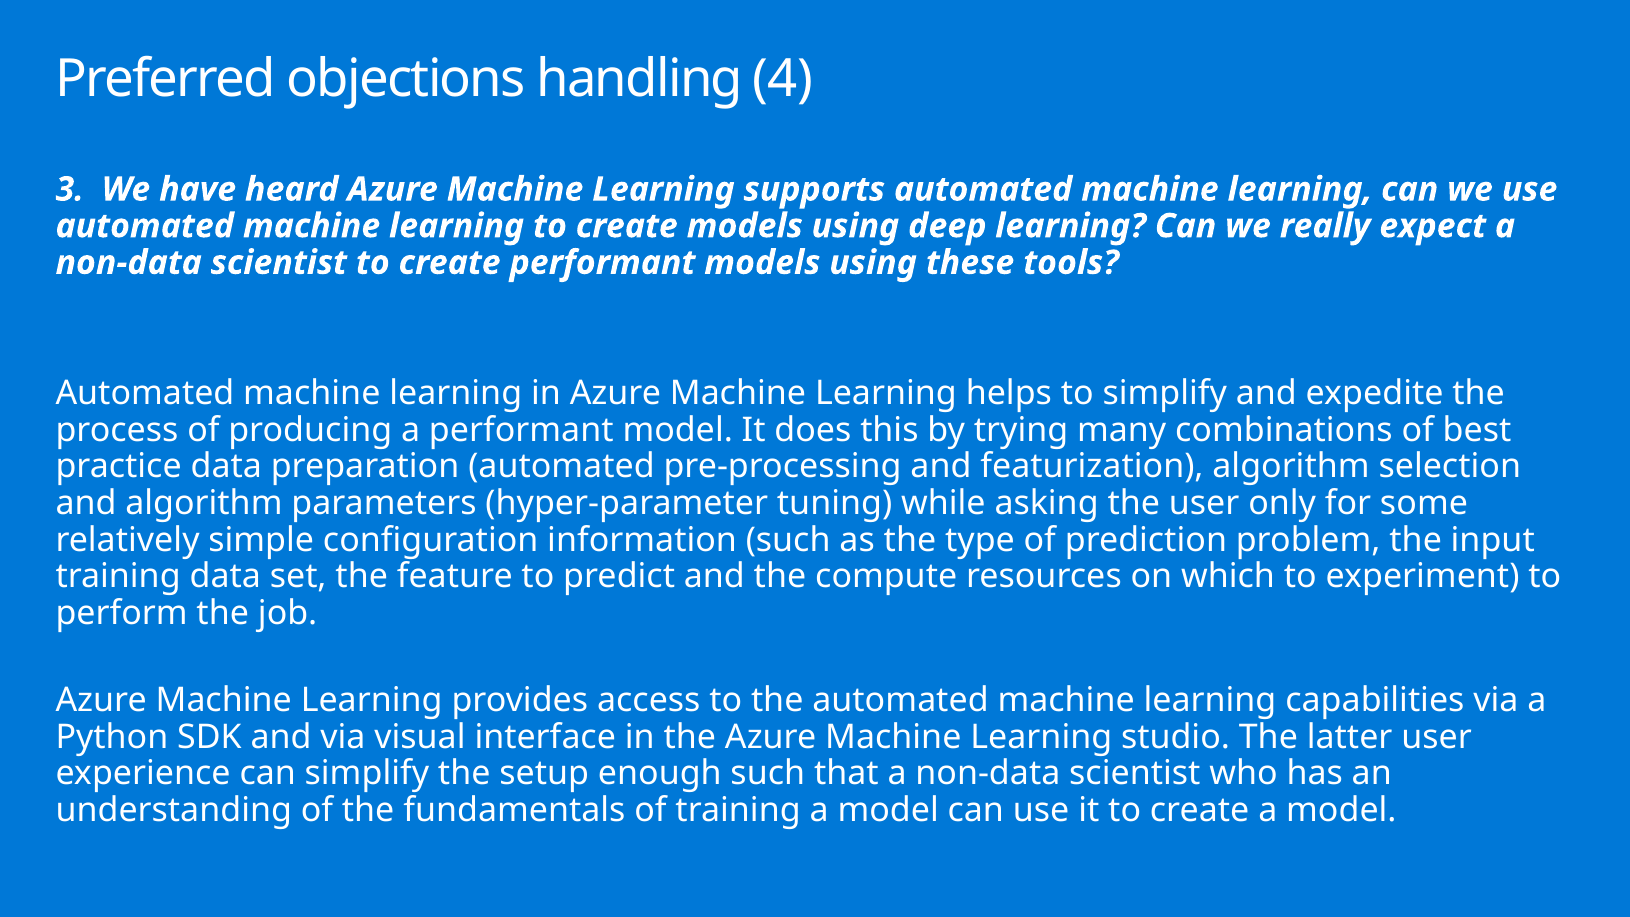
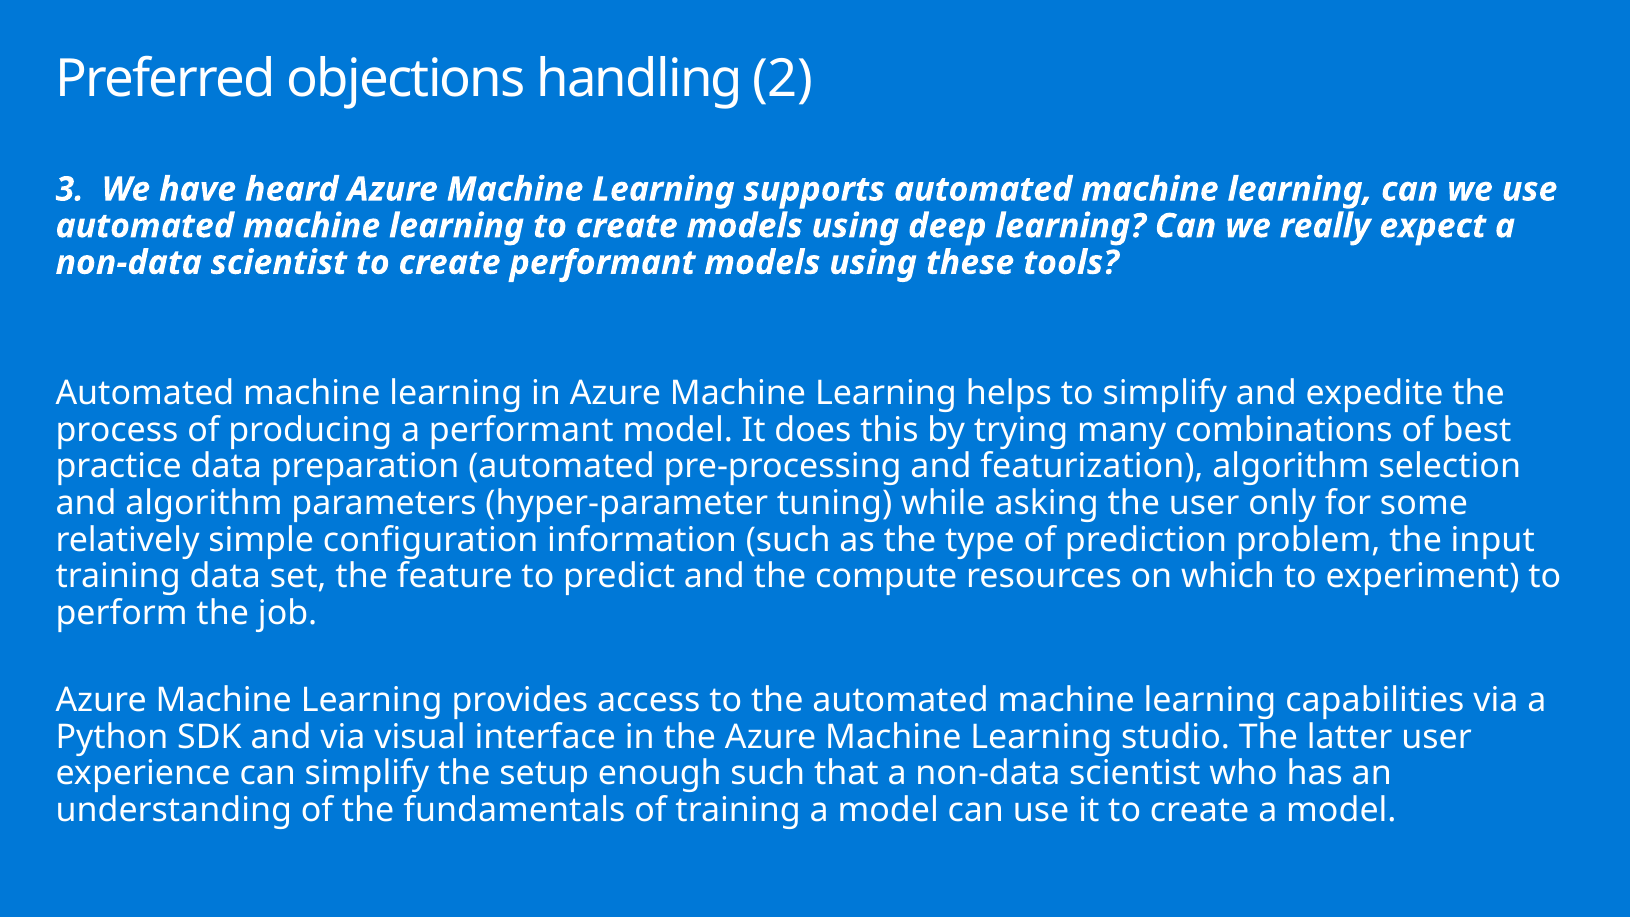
4: 4 -> 2
